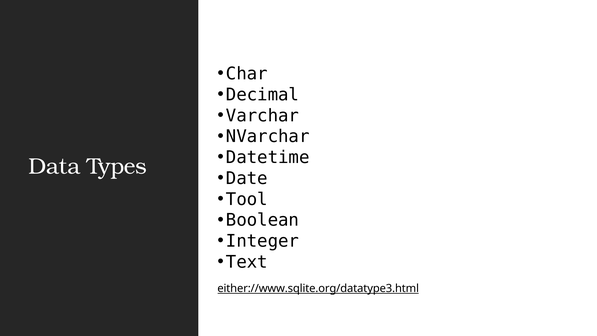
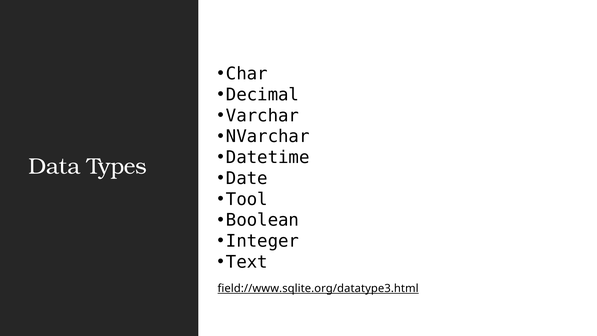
either://www.sqlite.org/datatype3.html: either://www.sqlite.org/datatype3.html -> field://www.sqlite.org/datatype3.html
